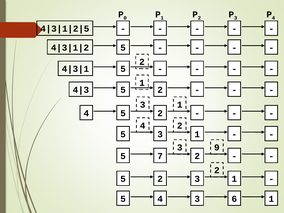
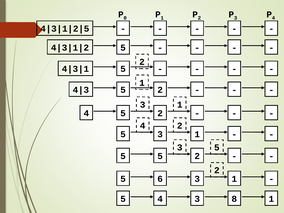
3 9: 9 -> 5
7 at (160, 156): 7 -> 5
2 at (160, 179): 2 -> 6
6: 6 -> 8
